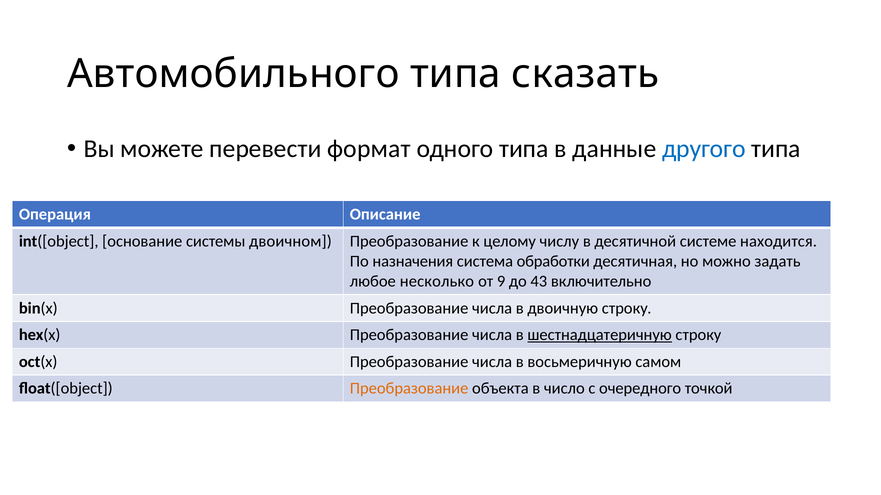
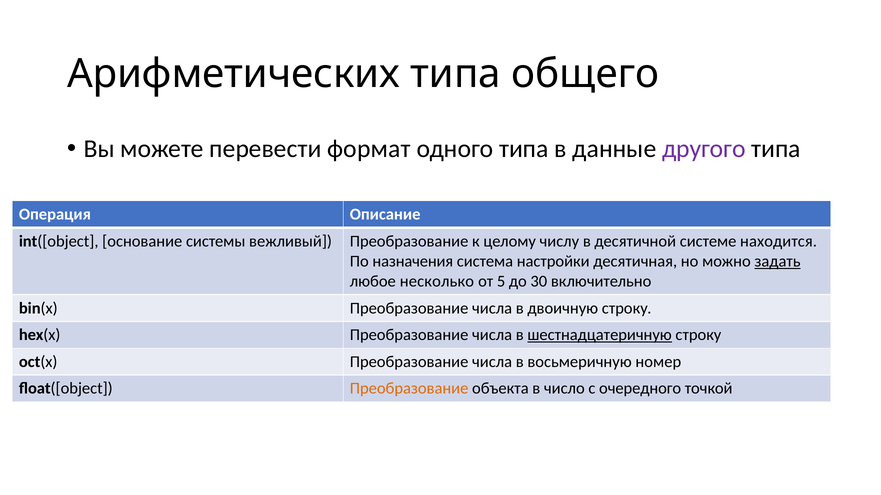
Автомобильного: Автомобильного -> Арифметических
сказать: сказать -> общего
другого colour: blue -> purple
двоичном: двоичном -> вежливый
обработки: обработки -> настройки
задать underline: none -> present
9: 9 -> 5
43: 43 -> 30
самом: самом -> номер
